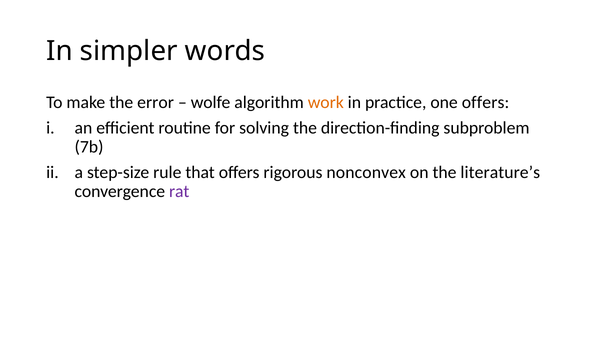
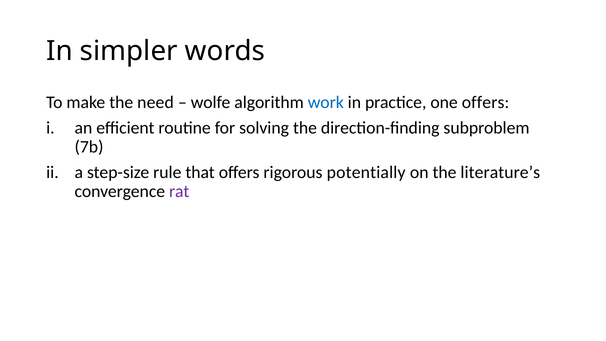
error: error -> need
work colour: orange -> blue
nonconvex: nonconvex -> potentially
